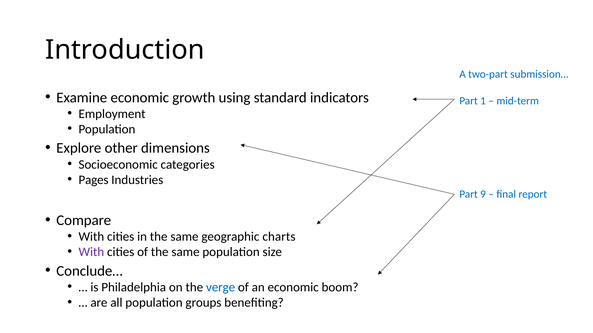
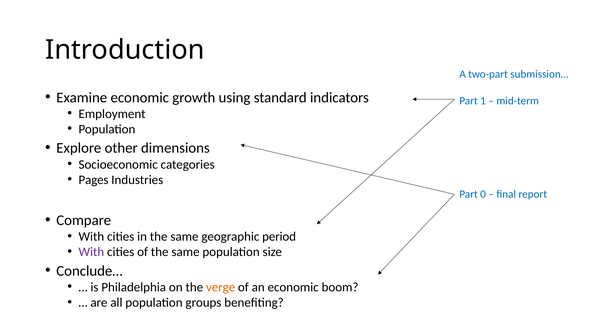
9: 9 -> 0
charts: charts -> period
verge colour: blue -> orange
